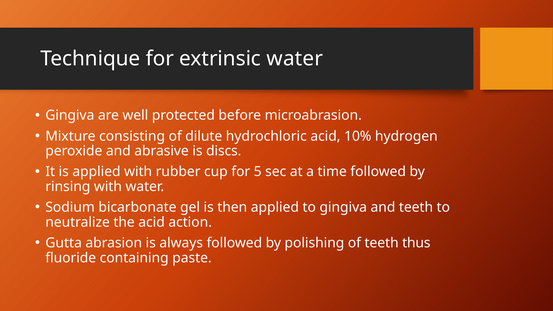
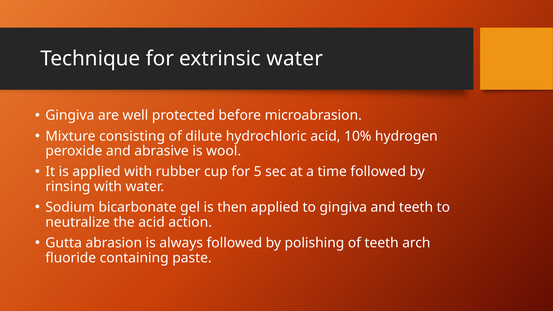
discs: discs -> wool
thus: thus -> arch
